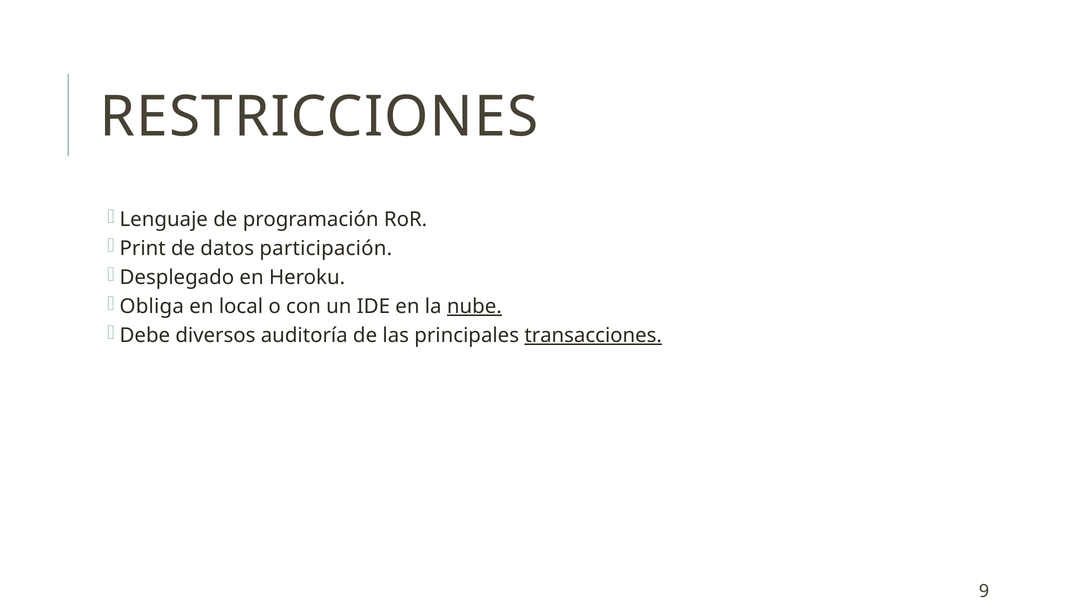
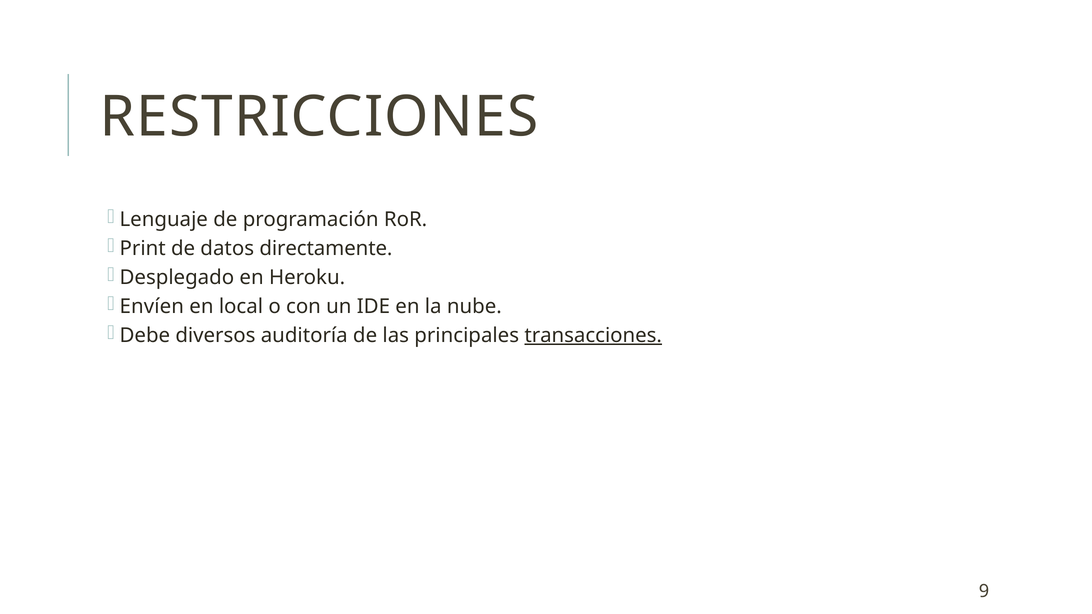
participación: participación -> directamente
Obliga: Obliga -> Envíen
nube underline: present -> none
